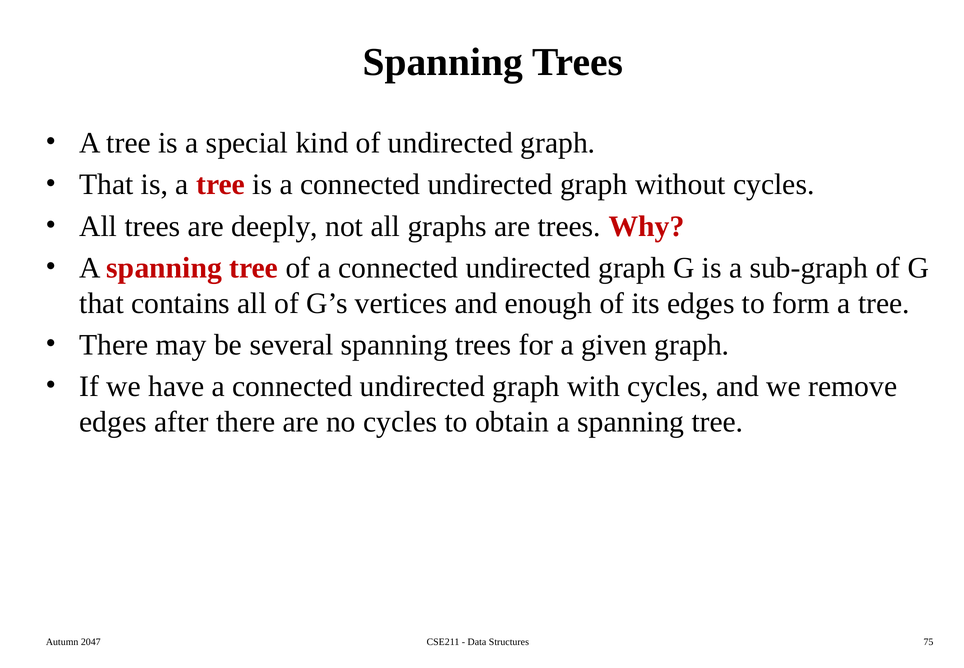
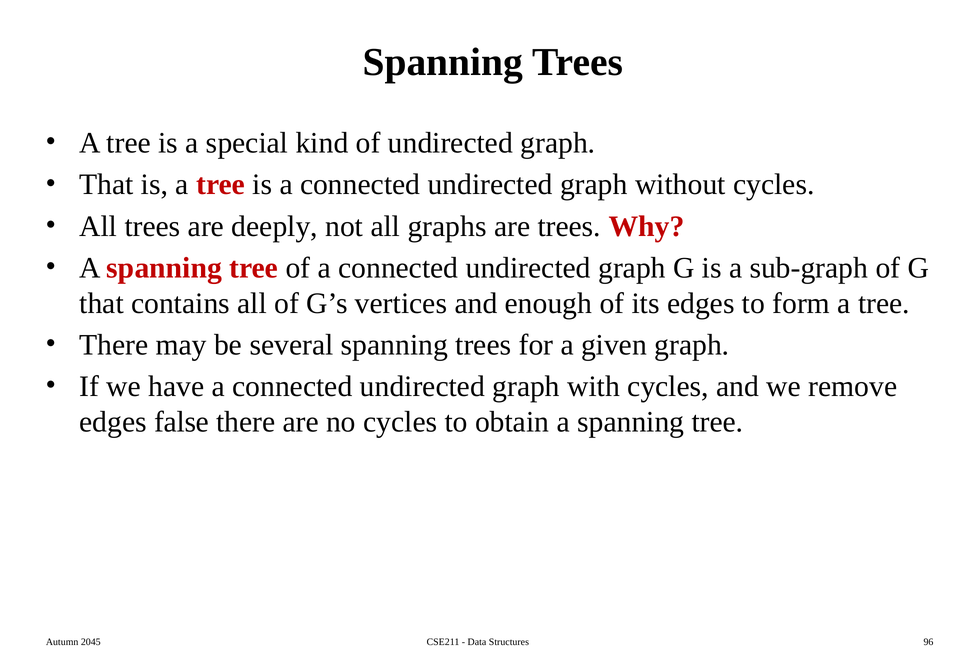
after: after -> false
2047: 2047 -> 2045
75: 75 -> 96
